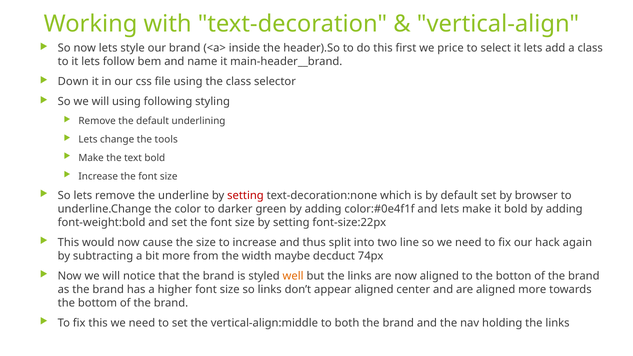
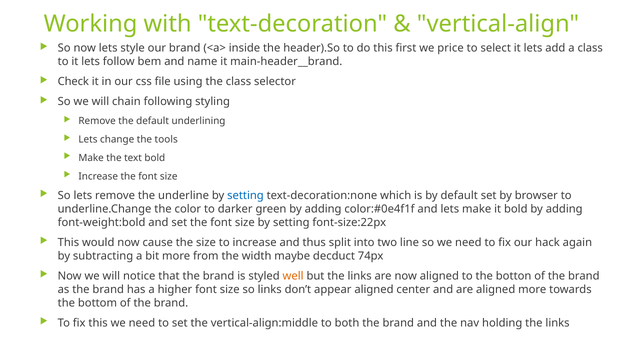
Down: Down -> Check
will using: using -> chain
setting at (245, 196) colour: red -> blue
